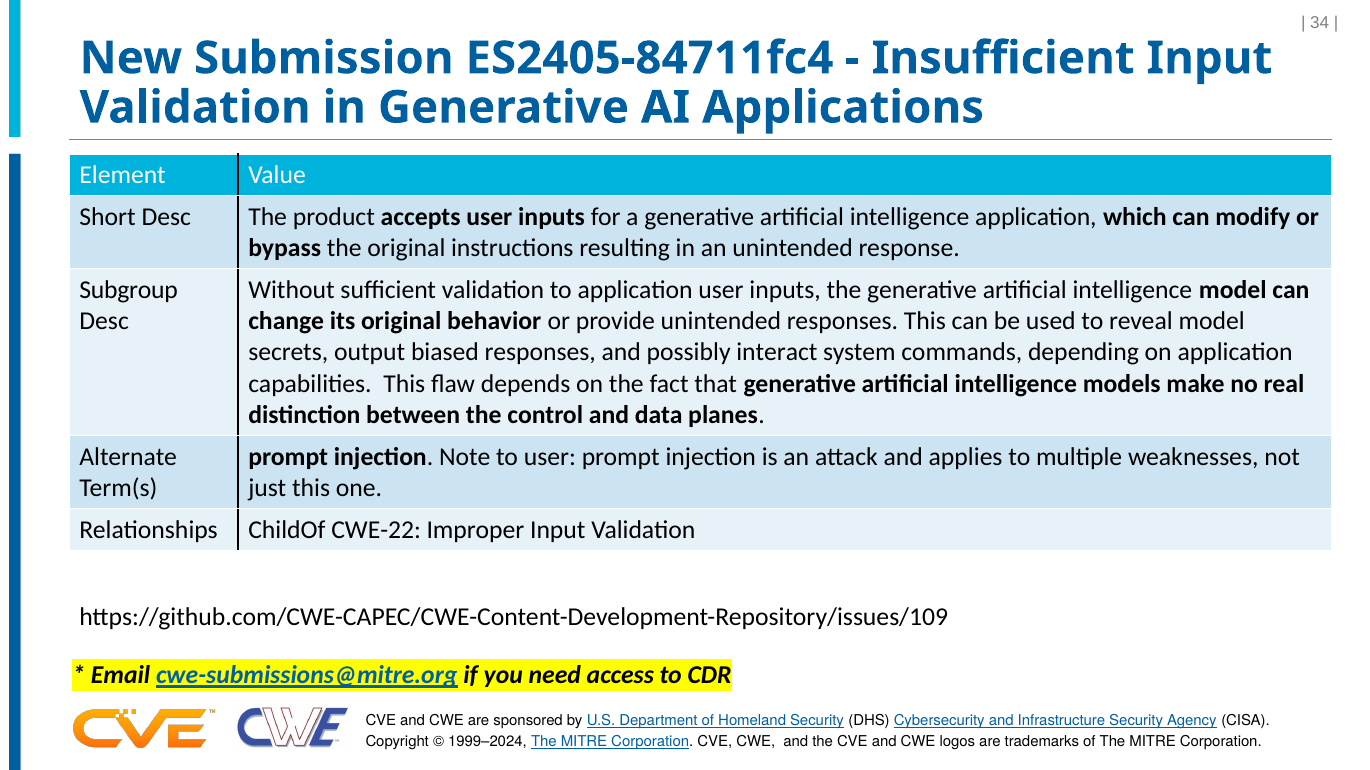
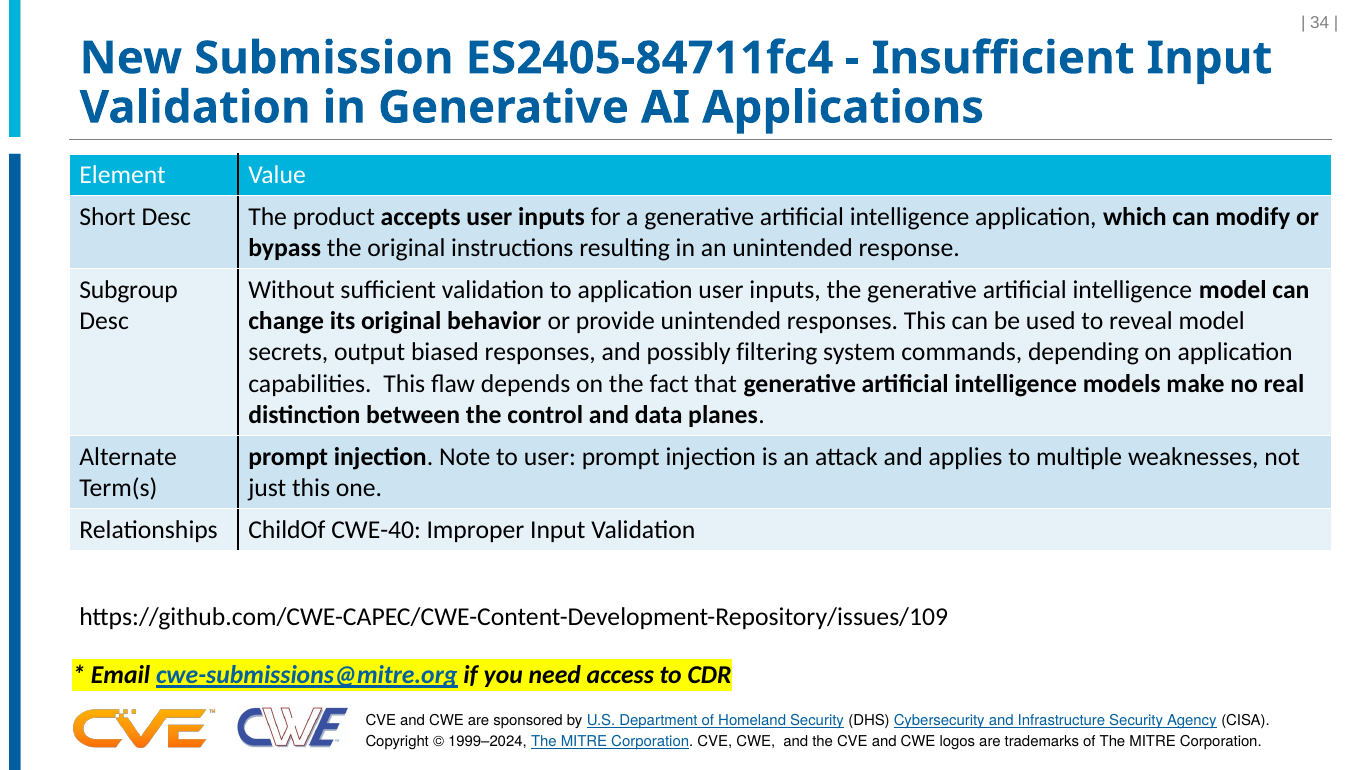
interact: interact -> filtering
CWE-22: CWE-22 -> CWE-40
